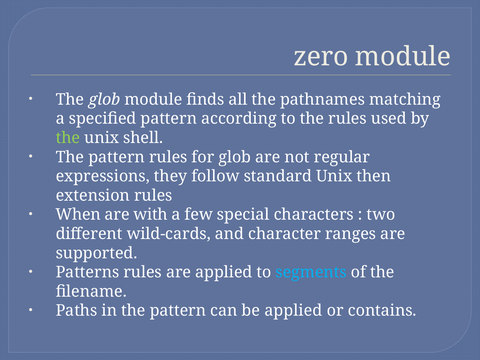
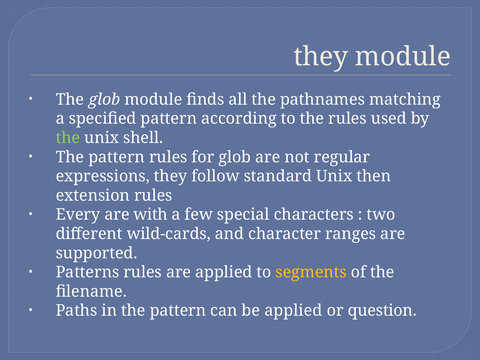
zero at (321, 57): zero -> they
When: When -> Every
segments colour: light blue -> yellow
contains: contains -> question
